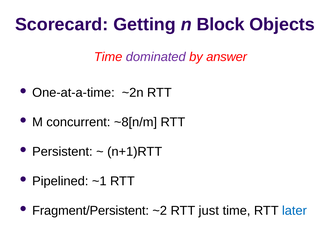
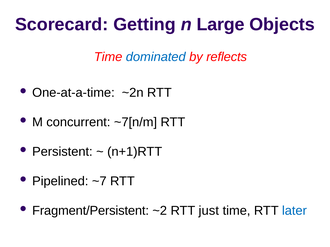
Block: Block -> Large
dominated colour: purple -> blue
answer: answer -> reflects
~8[n/m: ~8[n/m -> ~7[n/m
~1: ~1 -> ~7
